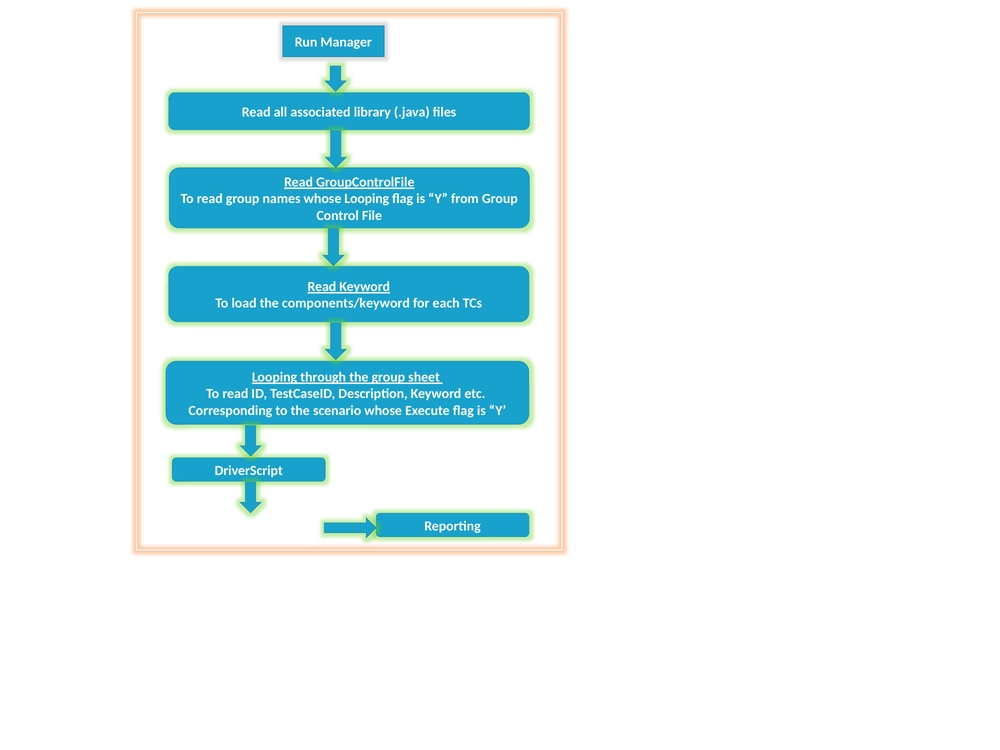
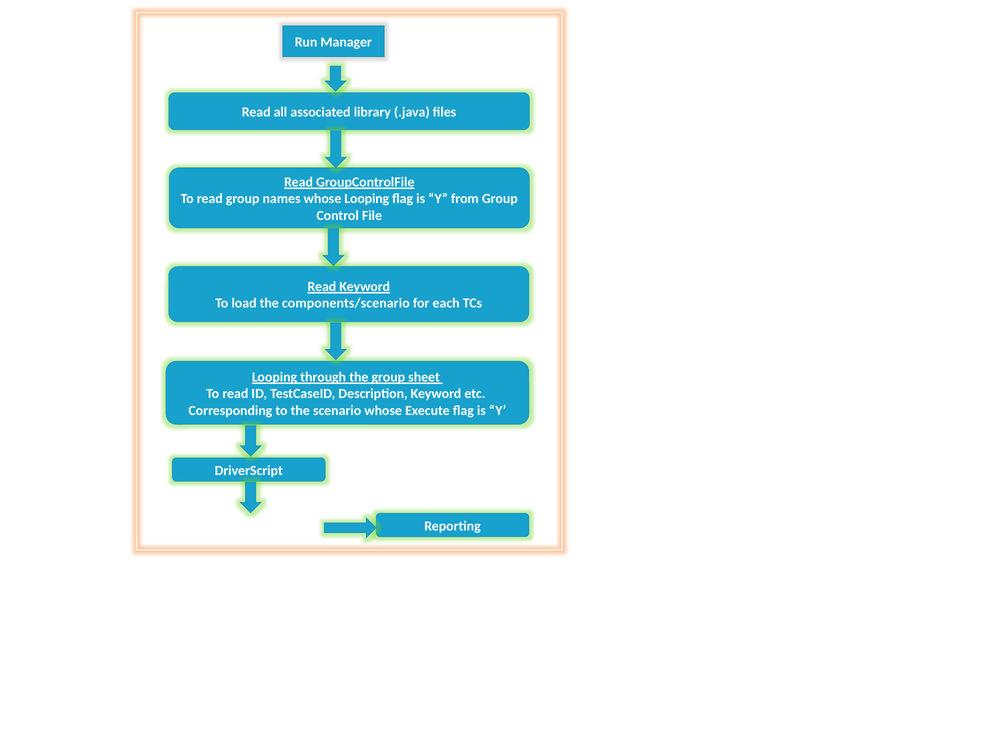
components/keyword: components/keyword -> components/scenario
